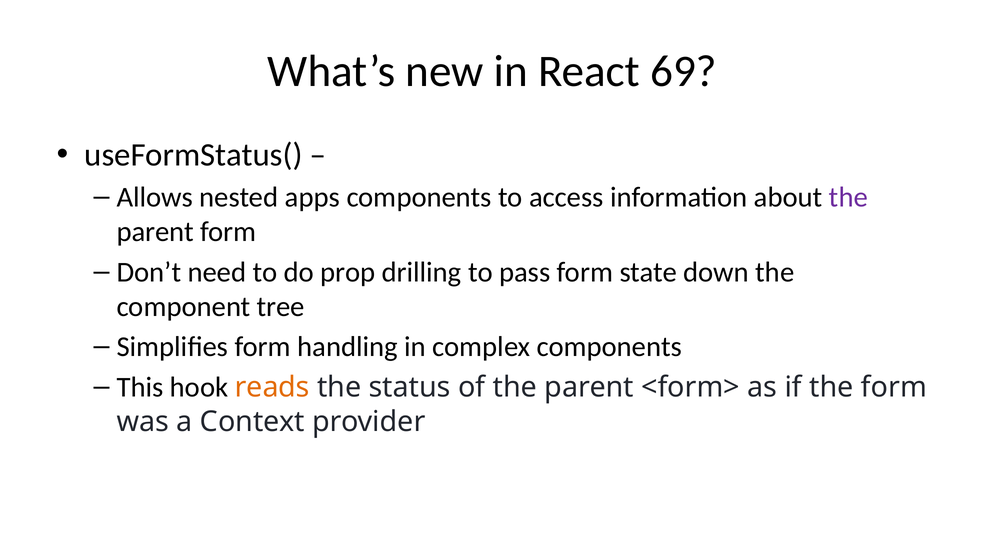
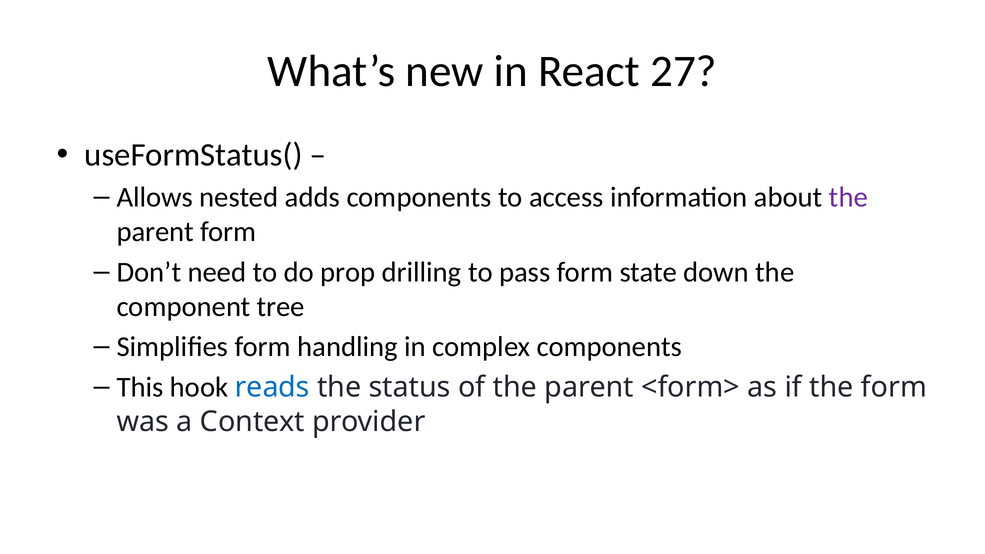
69: 69 -> 27
apps: apps -> adds
reads colour: orange -> blue
